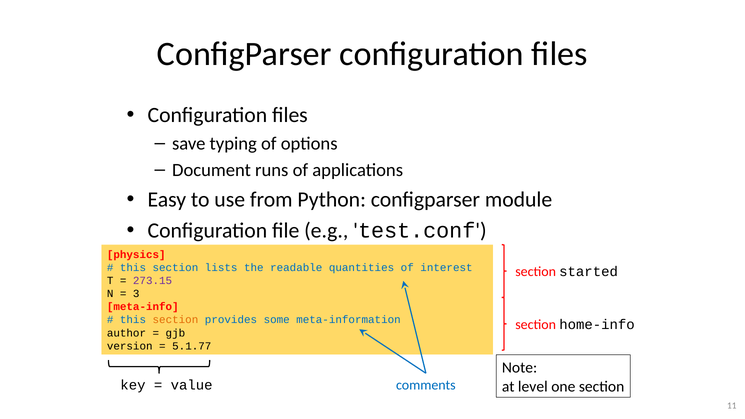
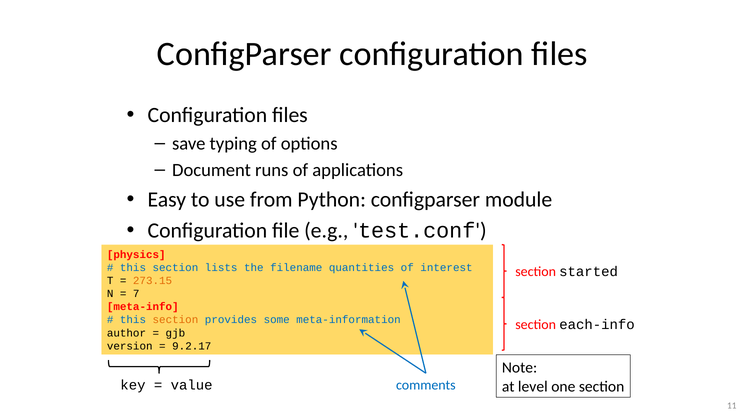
readable: readable -> filename
273.15 colour: purple -> orange
3: 3 -> 7
home-info: home-info -> each-info
5.1.77: 5.1.77 -> 9.2.17
